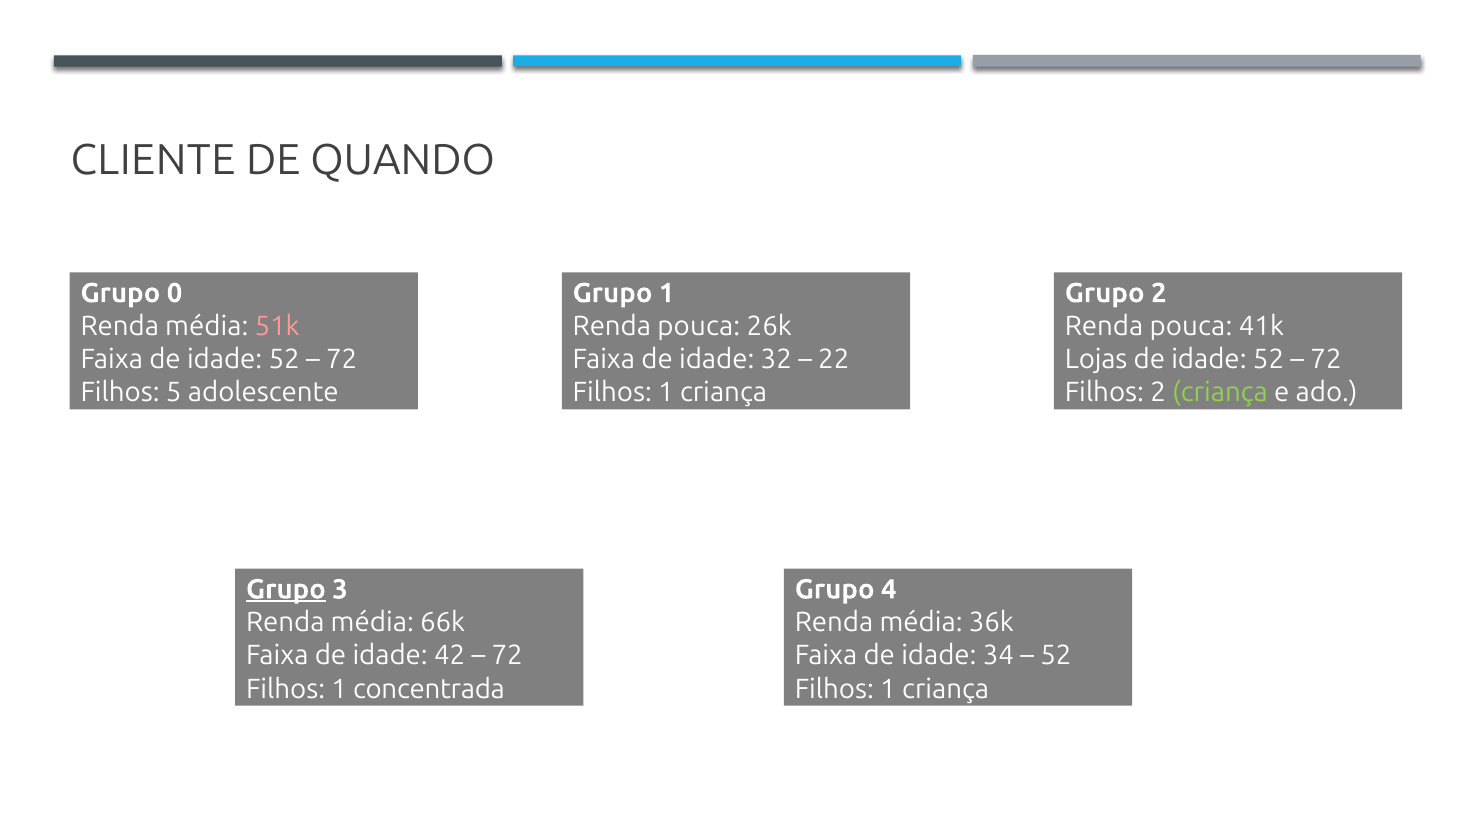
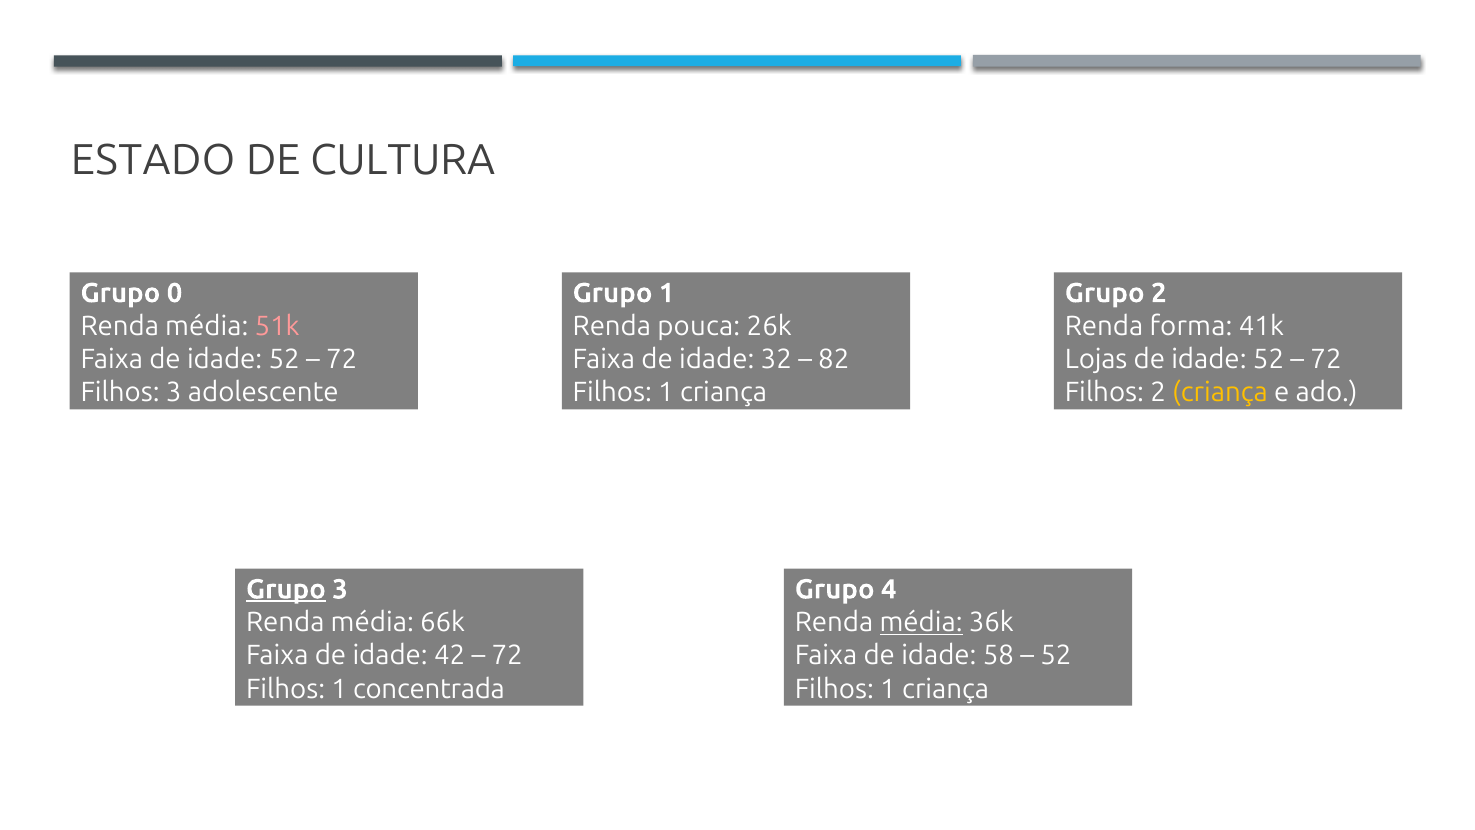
CLIENTE: CLIENTE -> ESTADO
QUANDO: QUANDO -> CULTURA
pouca at (1191, 326): pouca -> forma
22: 22 -> 82
Filhos 5: 5 -> 3
criança at (1220, 392) colour: light green -> yellow
média at (921, 622) underline: none -> present
34: 34 -> 58
